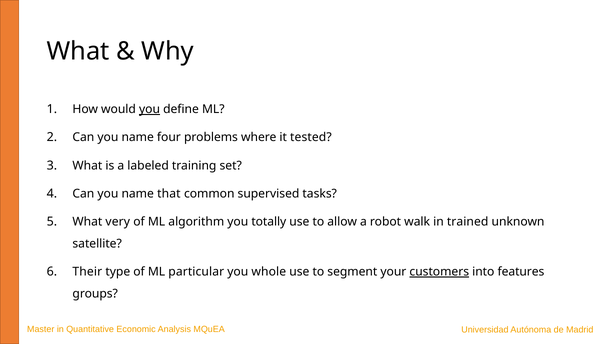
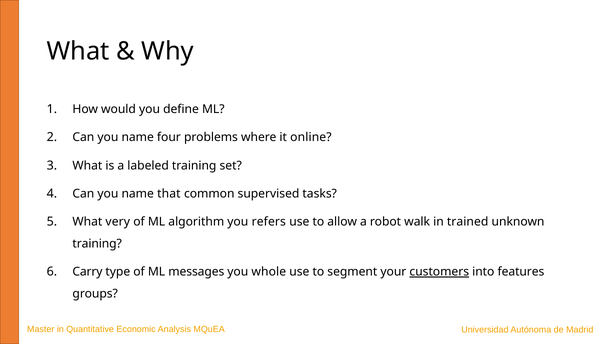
you at (150, 109) underline: present -> none
tested: tested -> online
totally: totally -> refers
satellite at (97, 244): satellite -> training
Their: Their -> Carry
particular: particular -> messages
